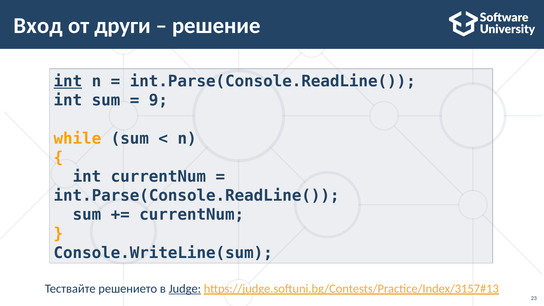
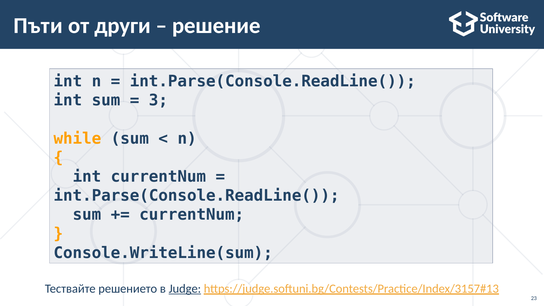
Вход: Вход -> Пъти
int at (68, 81) underline: present -> none
9: 9 -> 3
